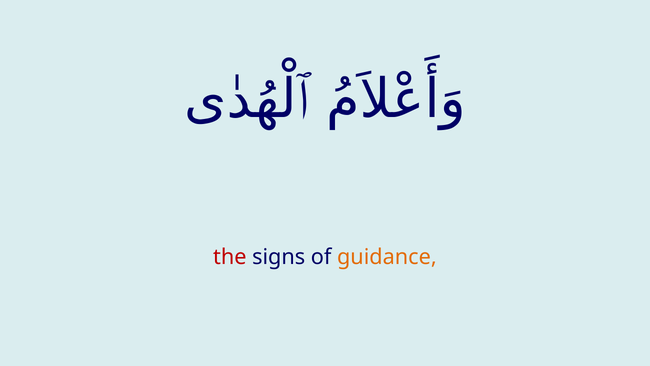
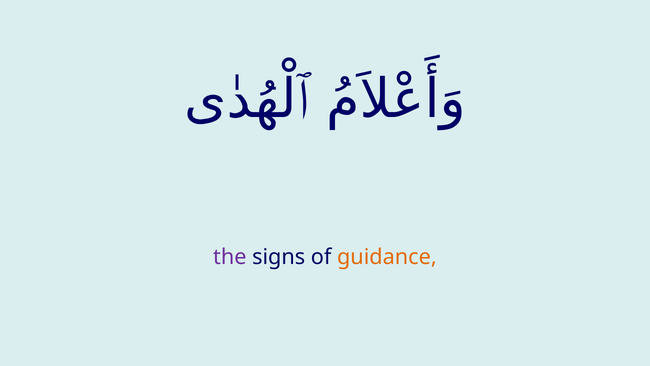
the colour: red -> purple
